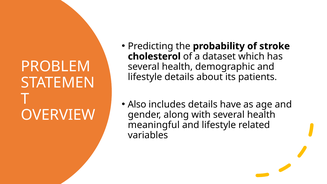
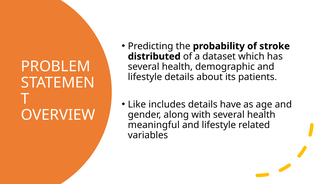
cholesterol: cholesterol -> distributed
Also: Also -> Like
